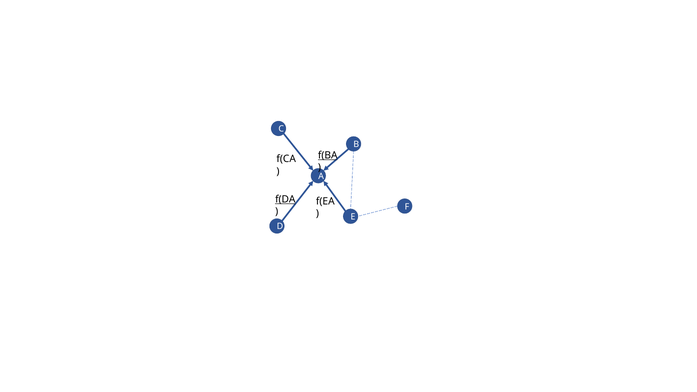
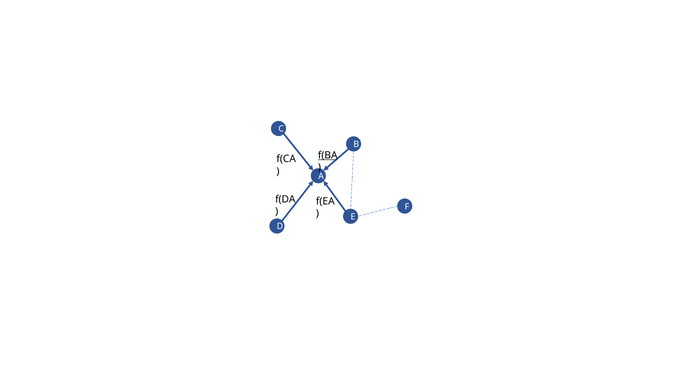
f(DA underline: present -> none
